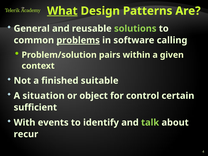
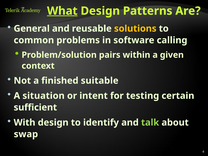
solutions colour: light green -> yellow
problems underline: present -> none
object: object -> intent
control: control -> testing
With events: events -> design
recur: recur -> swap
